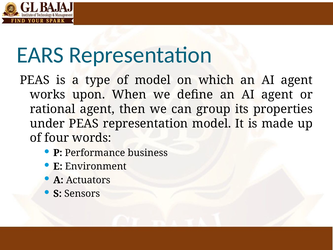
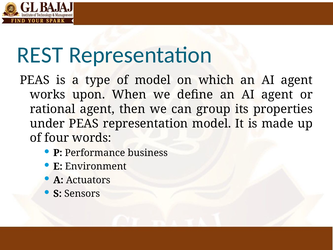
EARS: EARS -> REST
